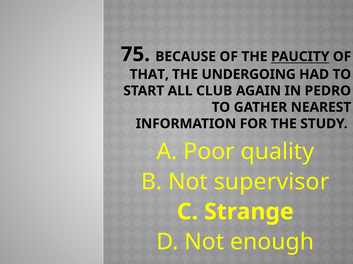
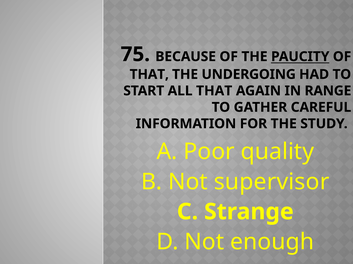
ALL CLUB: CLUB -> THAT
PEDRO: PEDRO -> RANGE
NEAREST: NEAREST -> CAREFUL
